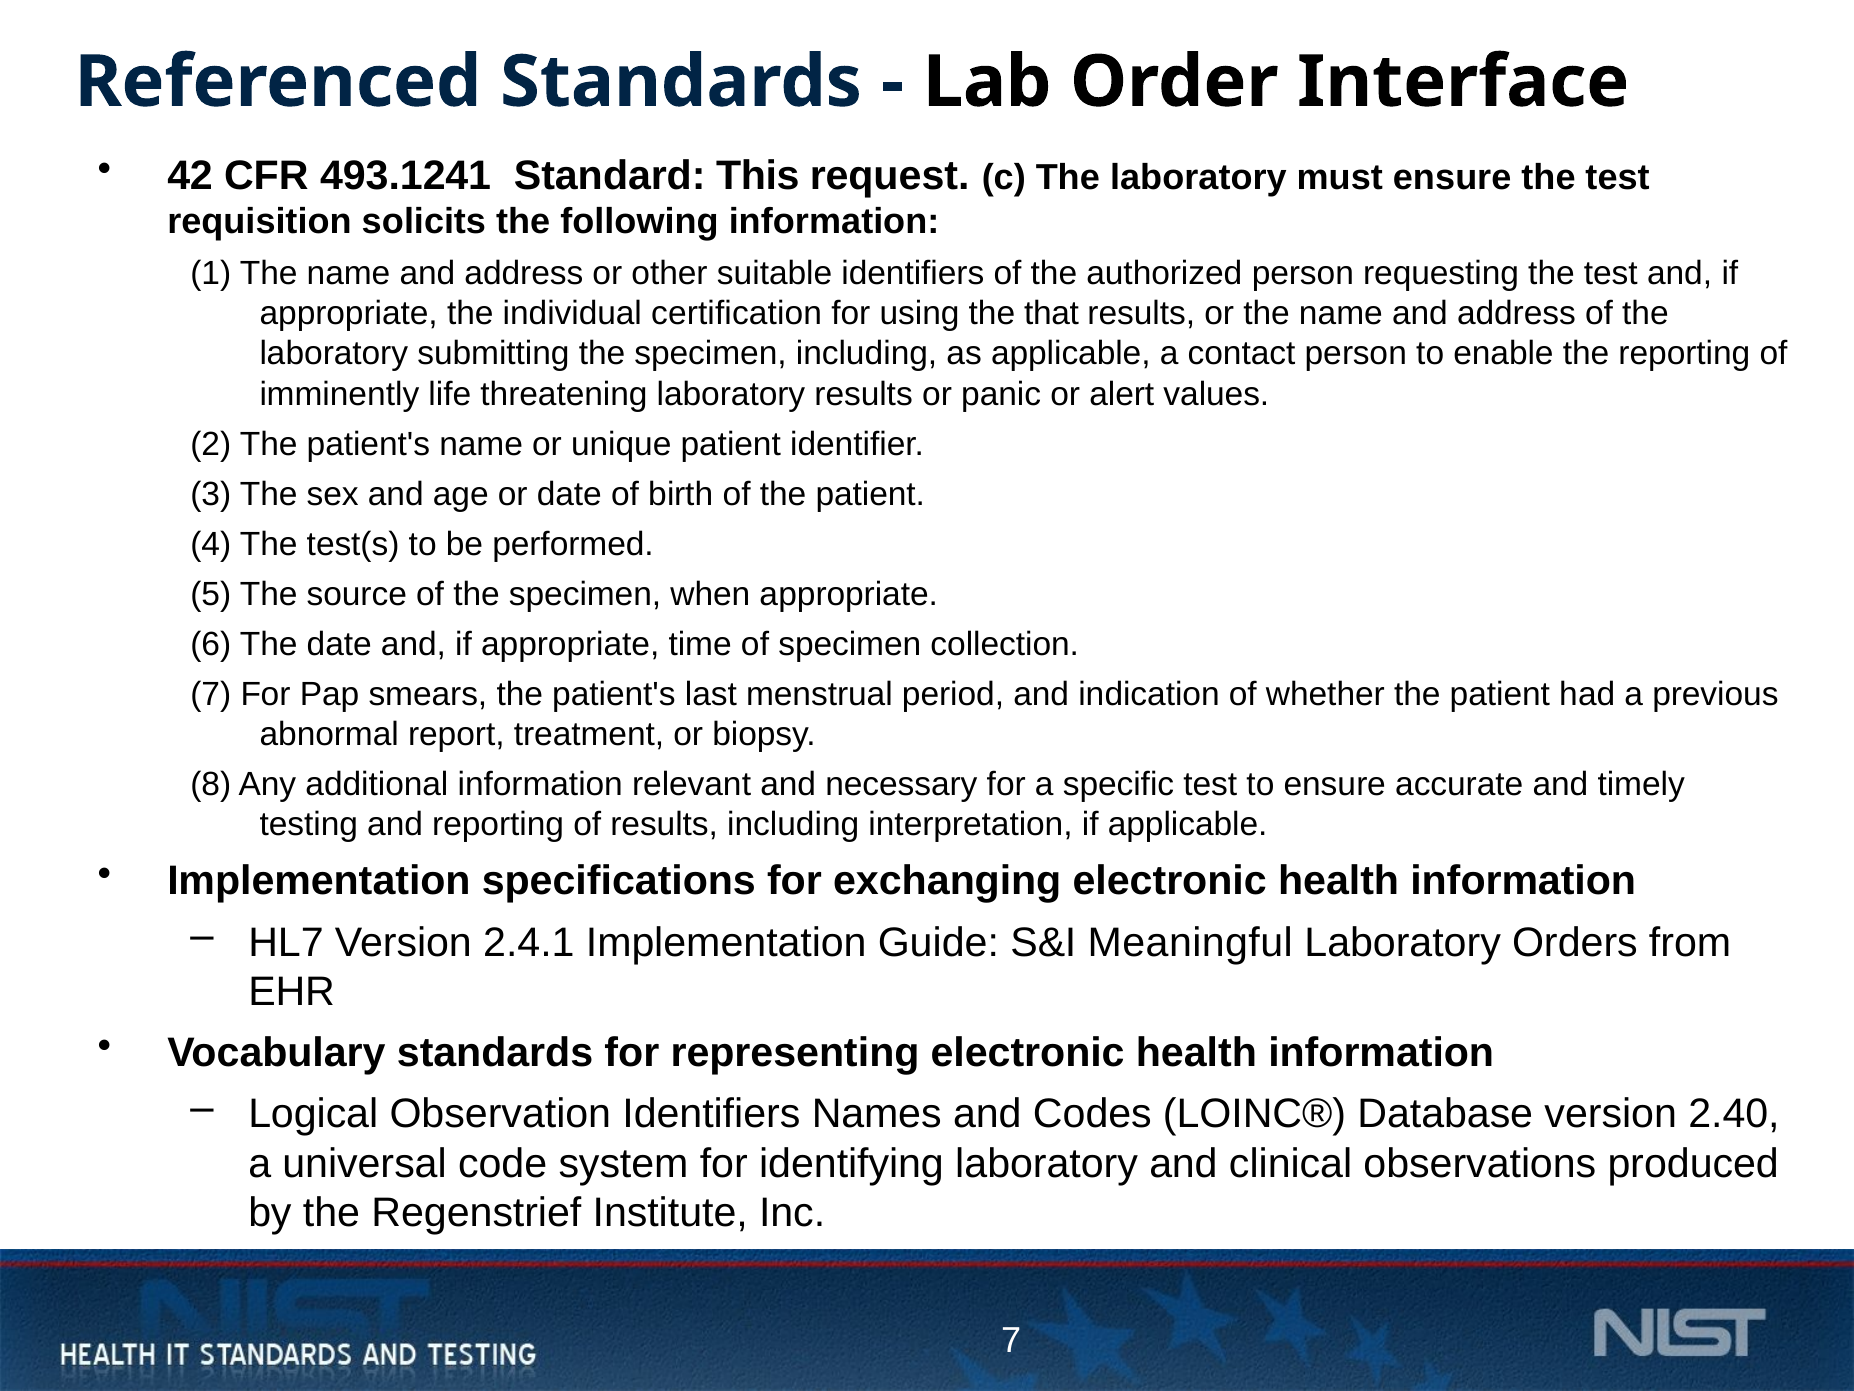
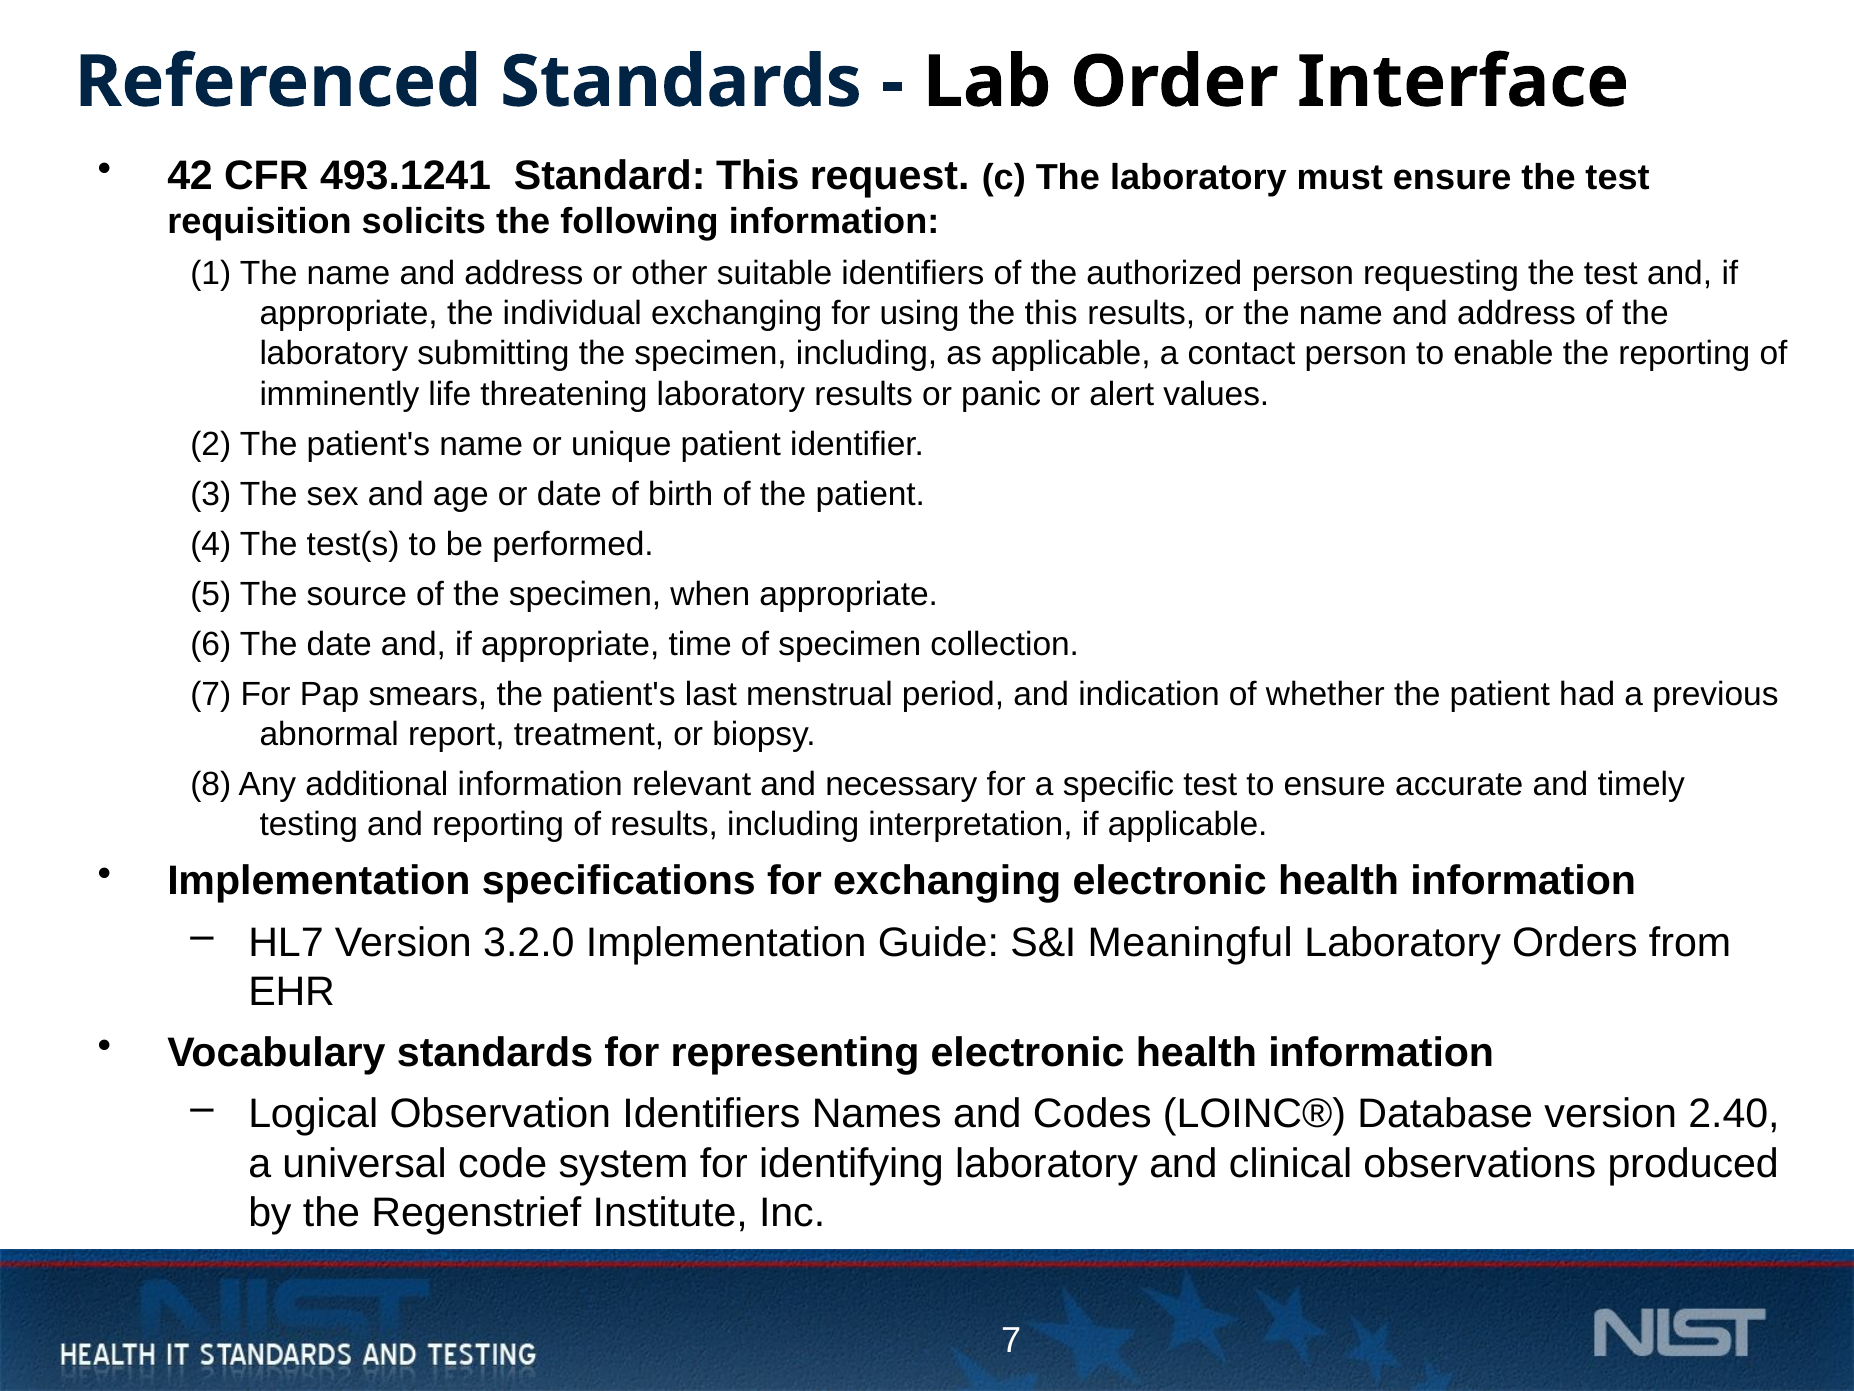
individual certification: certification -> exchanging
the that: that -> this
2.4.1: 2.4.1 -> 3.2.0
